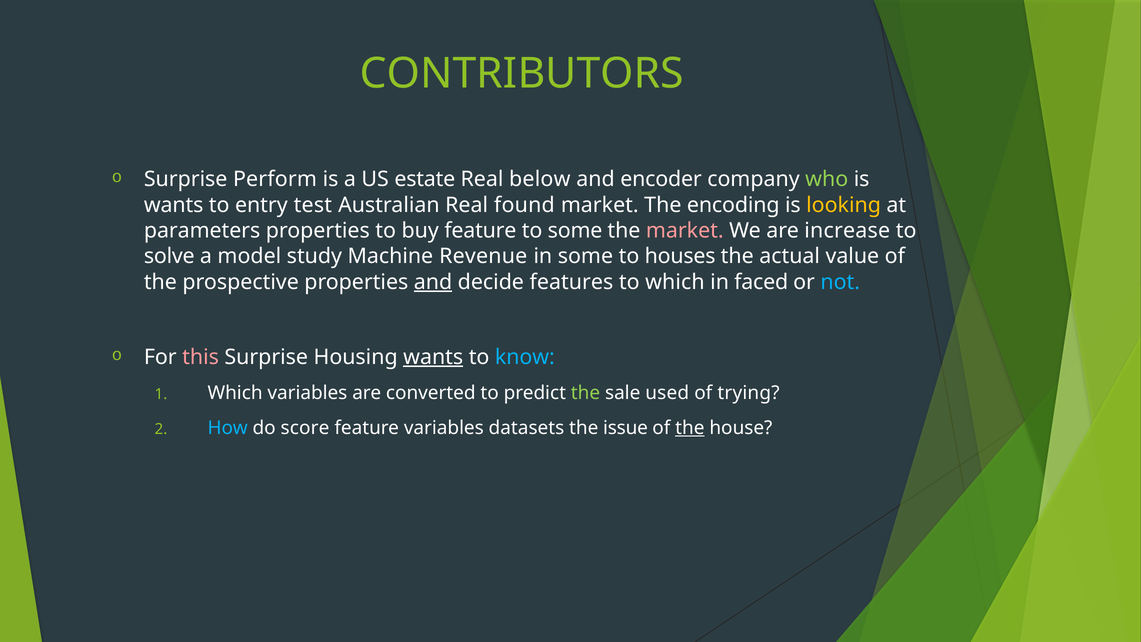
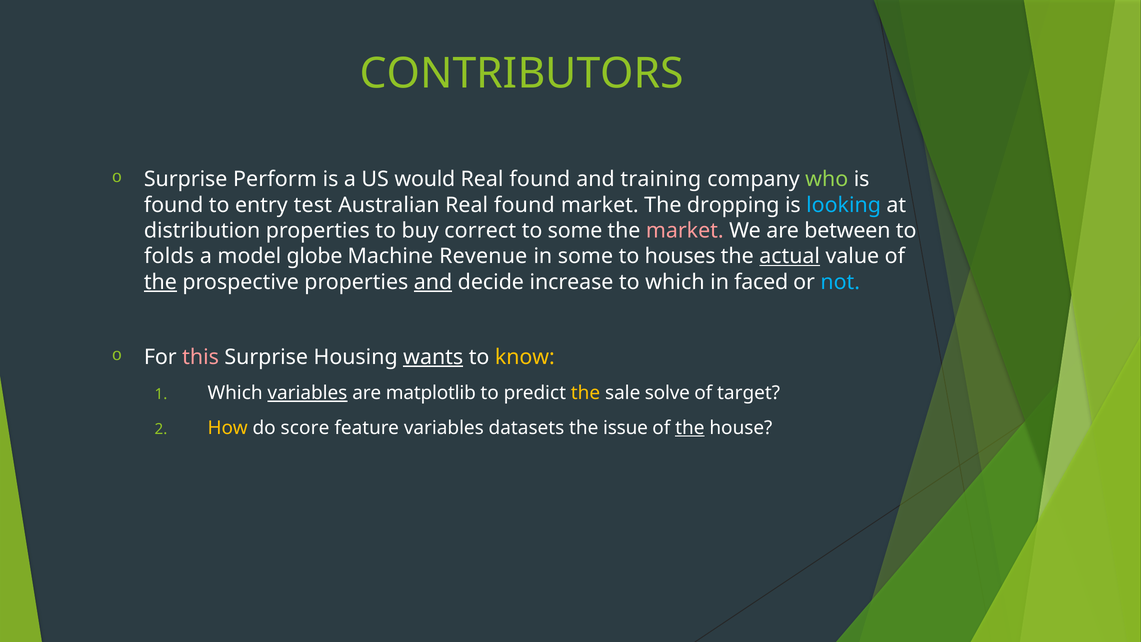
estate: estate -> would
below at (540, 179): below -> found
encoder: encoder -> training
wants at (174, 205): wants -> found
encoding: encoding -> dropping
looking colour: yellow -> light blue
parameters: parameters -> distribution
buy feature: feature -> correct
increase: increase -> between
solve: solve -> folds
study: study -> globe
actual underline: none -> present
the at (160, 282) underline: none -> present
features: features -> increase
know colour: light blue -> yellow
variables at (307, 393) underline: none -> present
converted: converted -> matplotlib
the at (585, 393) colour: light green -> yellow
used: used -> solve
trying: trying -> target
How colour: light blue -> yellow
